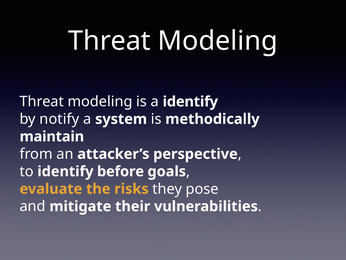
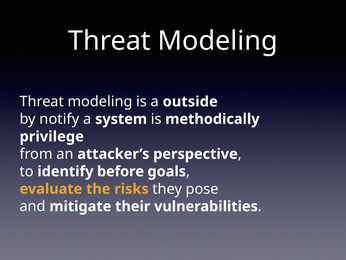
a identify: identify -> outside
maintain: maintain -> privilege
